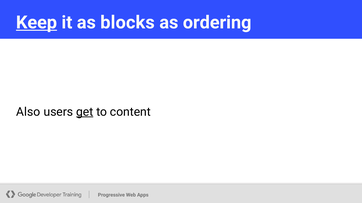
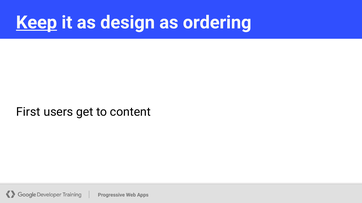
blocks: blocks -> design
Also: Also -> First
get underline: present -> none
